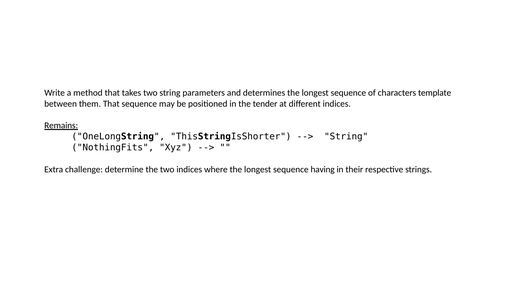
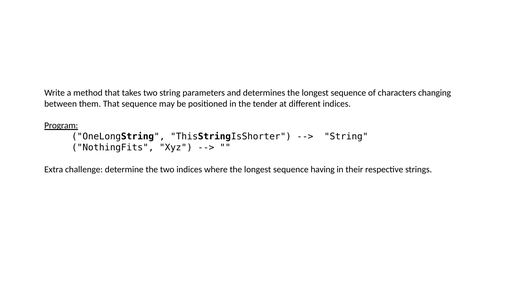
template: template -> changing
Remains: Remains -> Program
